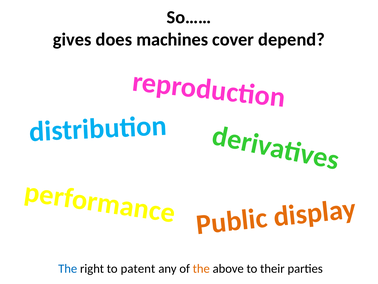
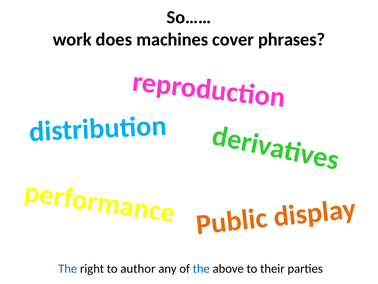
gives: gives -> work
depend: depend -> phrases
patent: patent -> author
the at (201, 268) colour: orange -> blue
